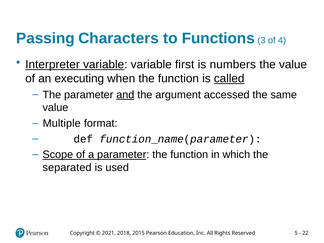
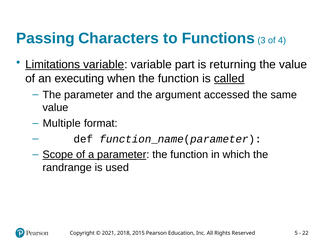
Interpreter: Interpreter -> Limitations
first: first -> part
numbers: numbers -> returning
and underline: present -> none
separated: separated -> randrange
